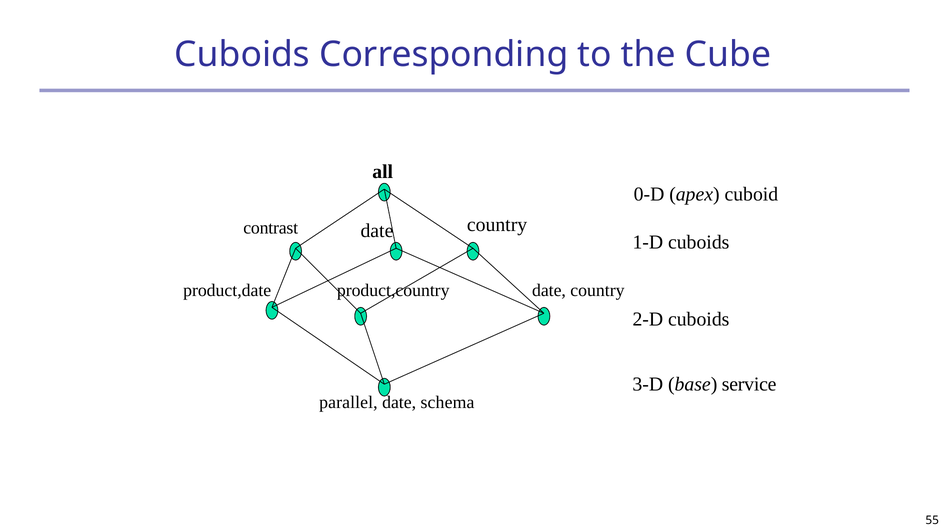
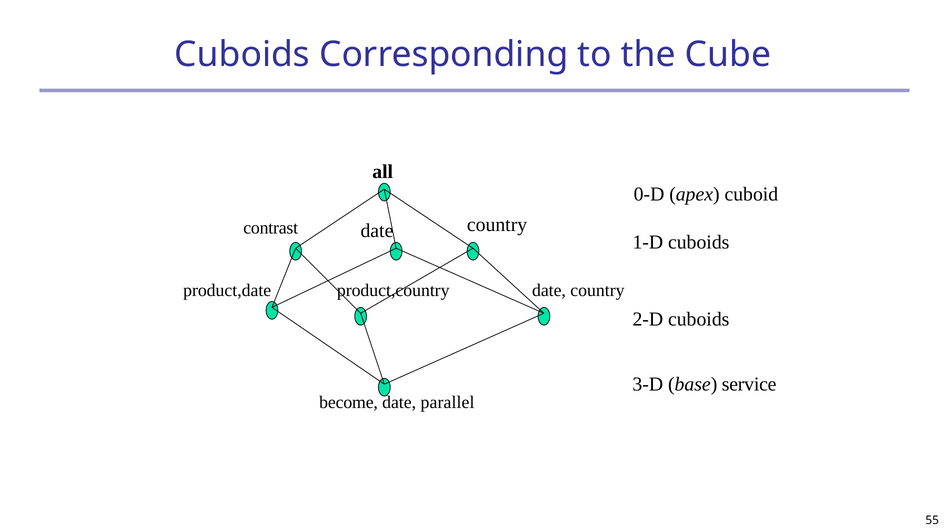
parallel: parallel -> become
schema: schema -> parallel
